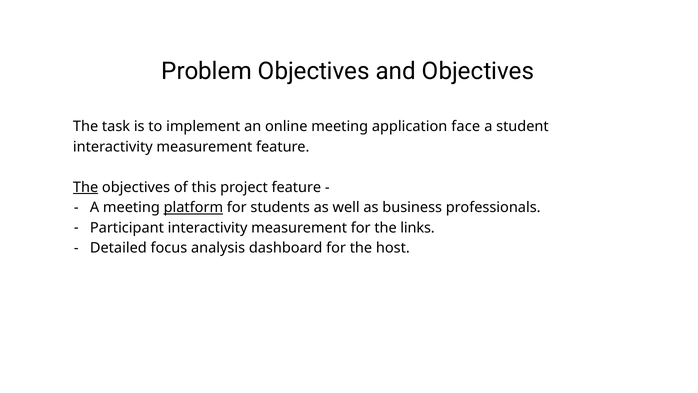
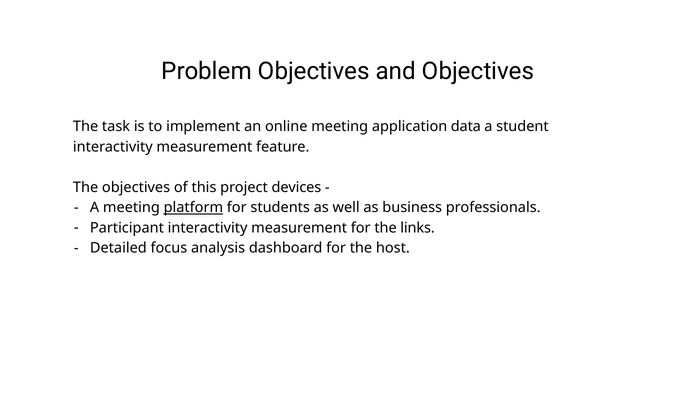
face: face -> data
The at (86, 187) underline: present -> none
project feature: feature -> devices
